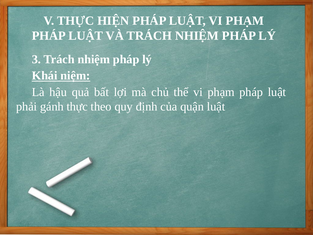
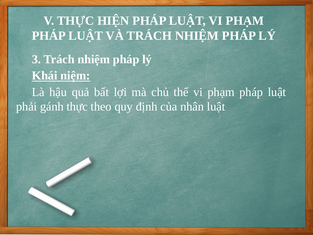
quận: quận -> nhân
